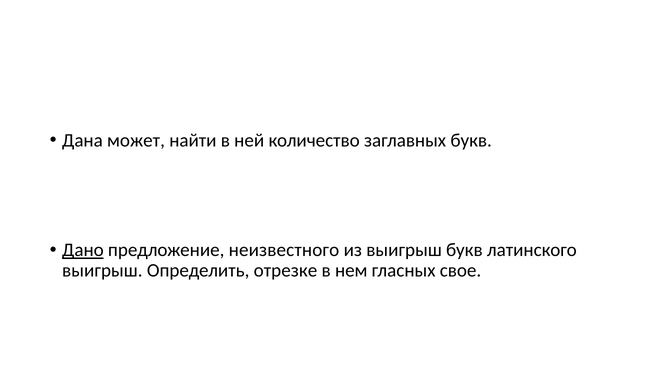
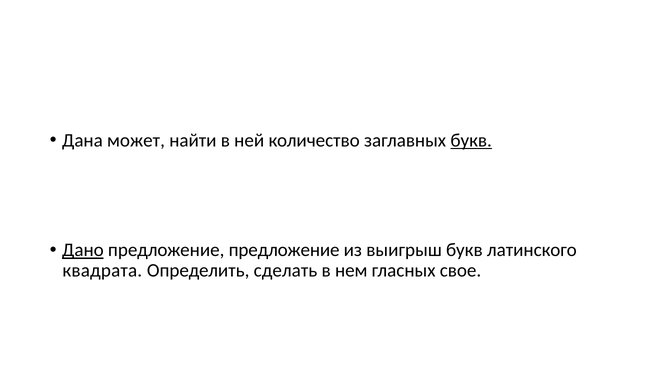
букв at (471, 140) underline: none -> present
предложение неизвестного: неизвестного -> предложение
выигрыш at (102, 271): выигрыш -> квадрата
отрезке: отрезке -> сделать
